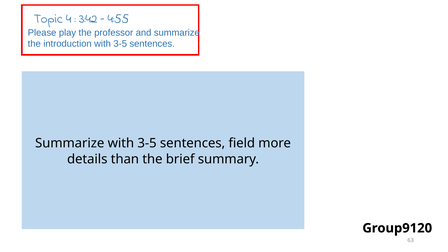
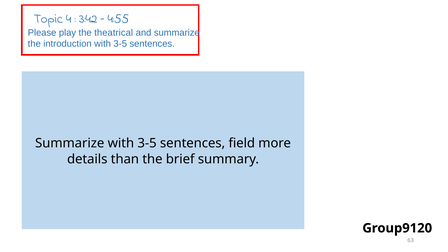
professor: professor -> theatrical
